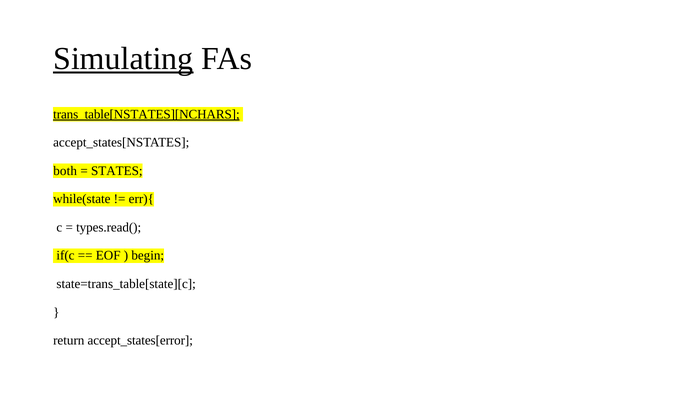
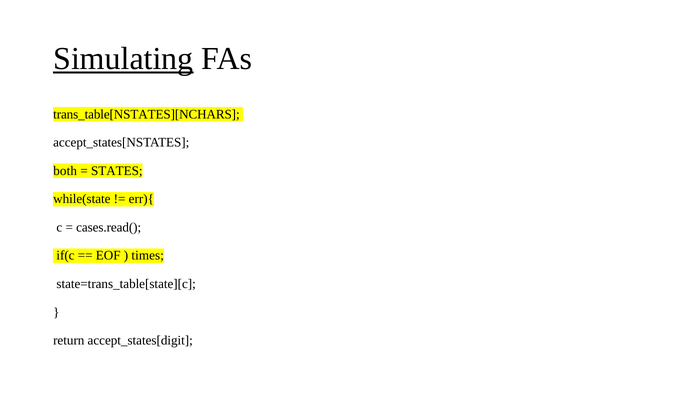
trans_table[NSTATES][NCHARS underline: present -> none
types.read(: types.read( -> cases.read(
begin: begin -> times
accept_states[error: accept_states[error -> accept_states[digit
